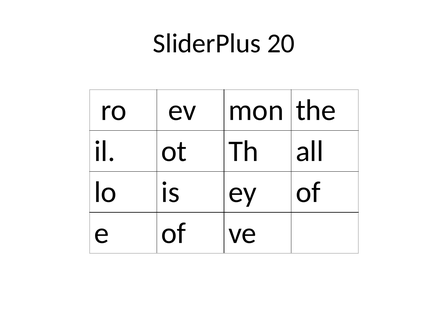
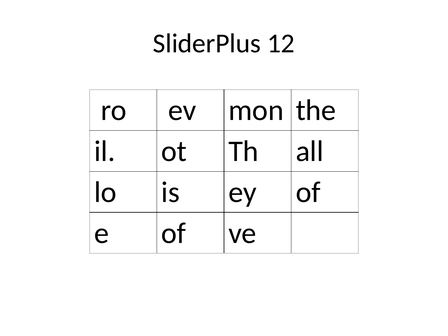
20: 20 -> 12
